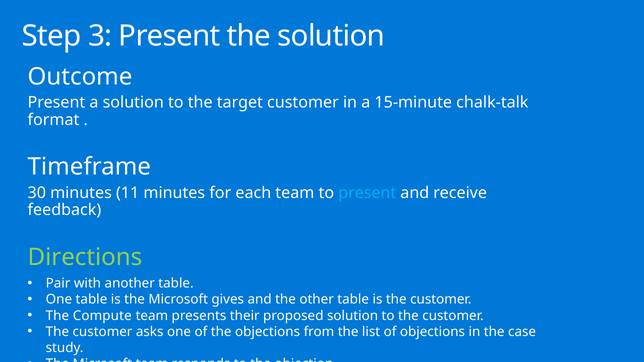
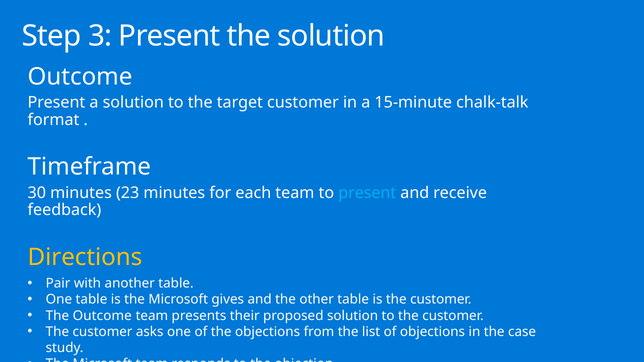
11: 11 -> 23
Directions colour: light green -> yellow
The Compute: Compute -> Outcome
